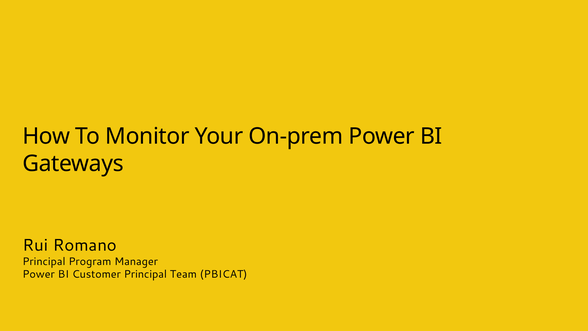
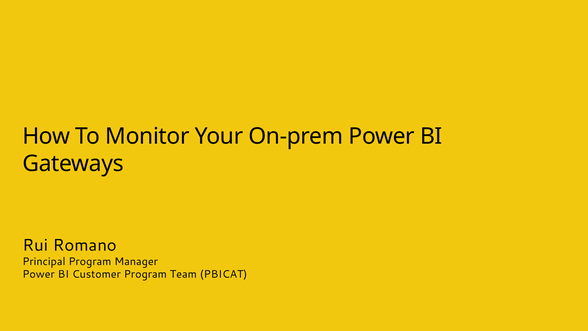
Customer Principal: Principal -> Program
